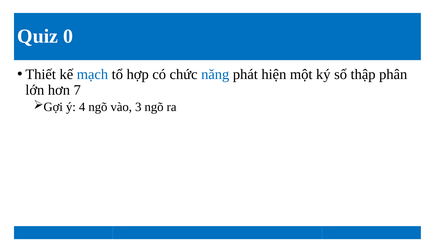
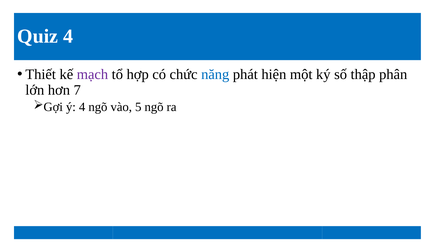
Quiz 0: 0 -> 4
mạch colour: blue -> purple
3: 3 -> 5
